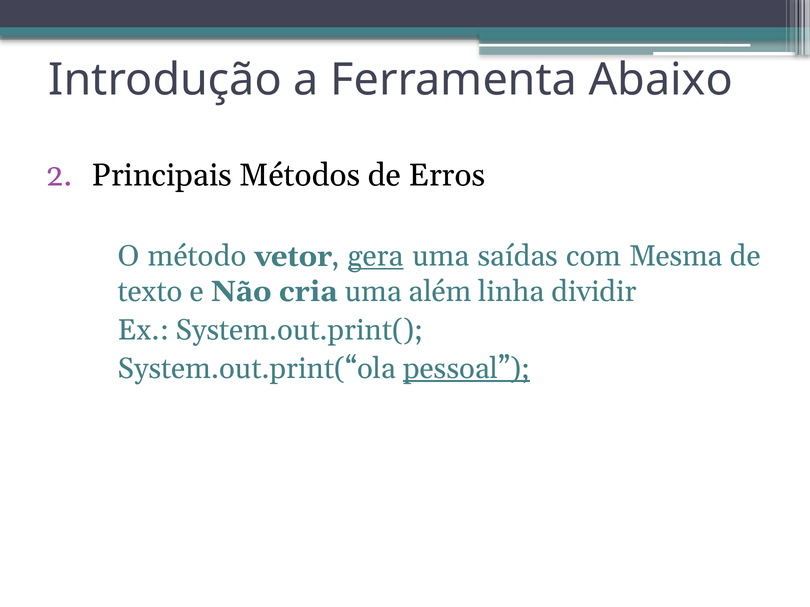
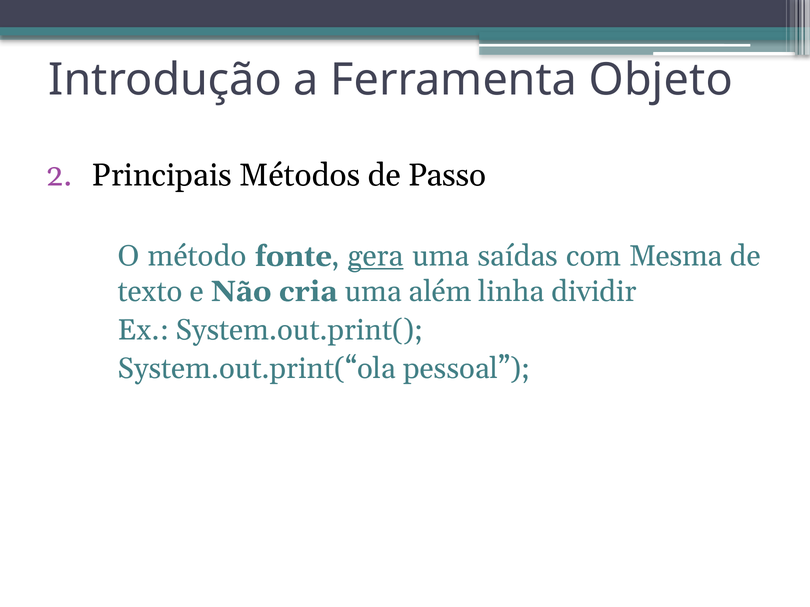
Abaixo: Abaixo -> Objeto
Erros: Erros -> Passo
vetor: vetor -> fonte
pessoal underline: present -> none
